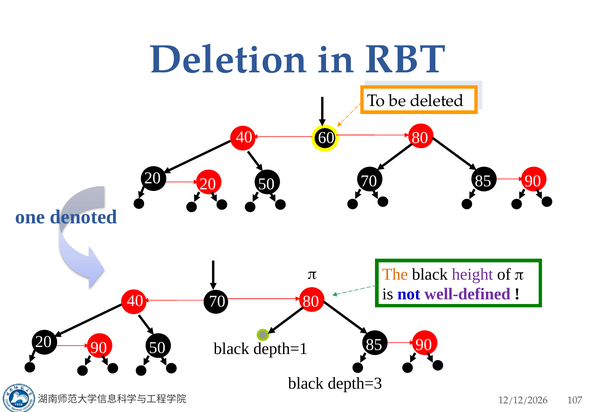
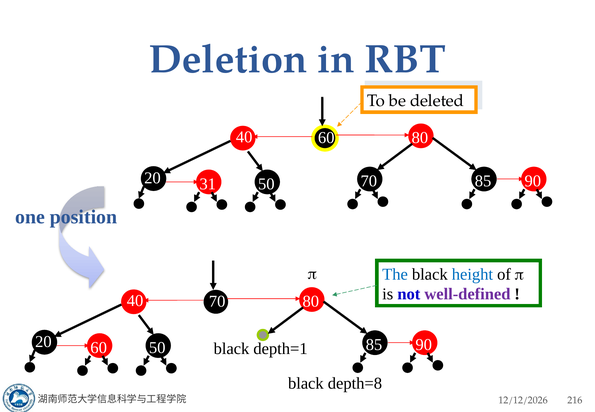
20 20: 20 -> 31
denoted: denoted -> position
The colour: orange -> blue
height colour: purple -> blue
20 90: 90 -> 60
depth=3: depth=3 -> depth=8
107: 107 -> 216
